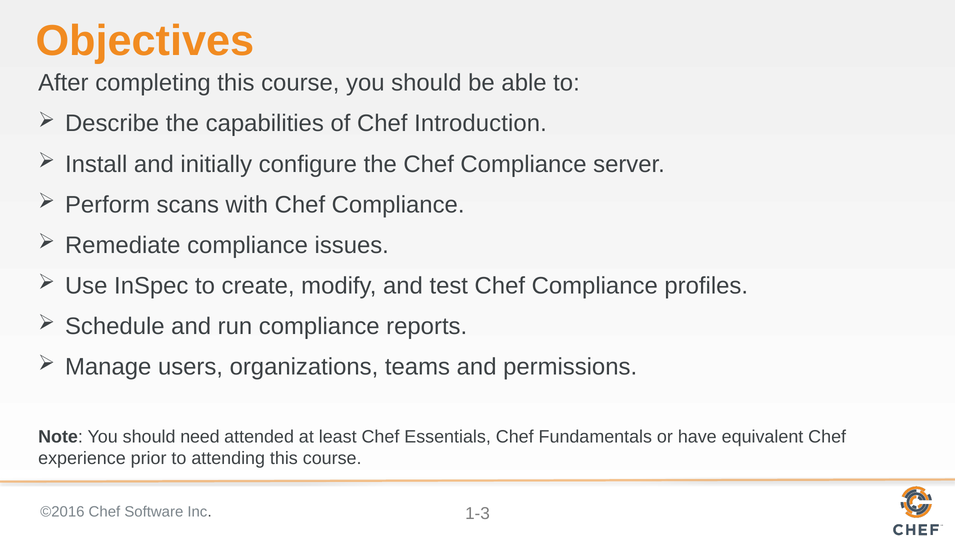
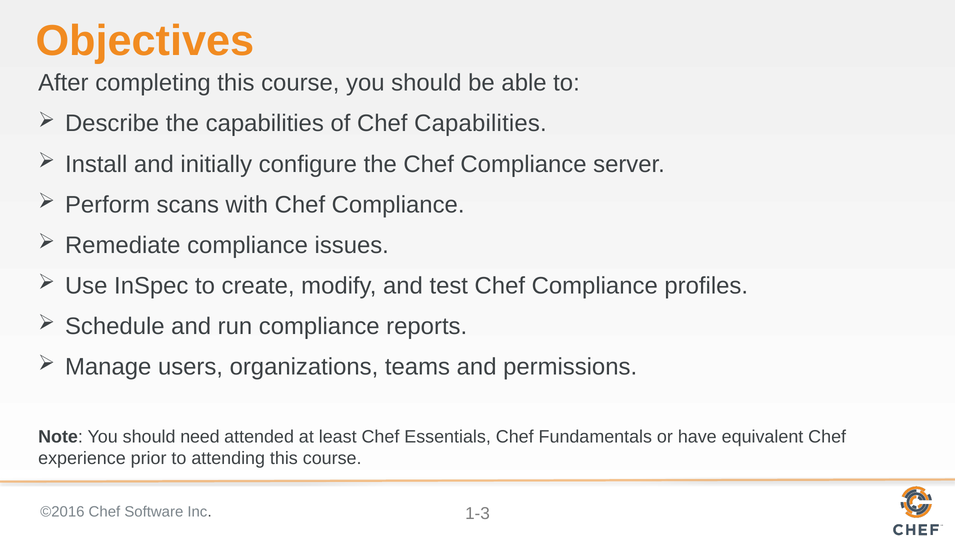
Chef Introduction: Introduction -> Capabilities
